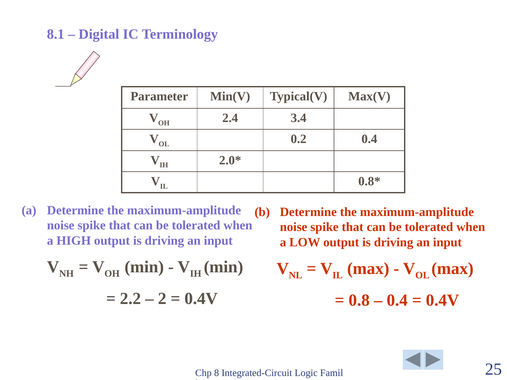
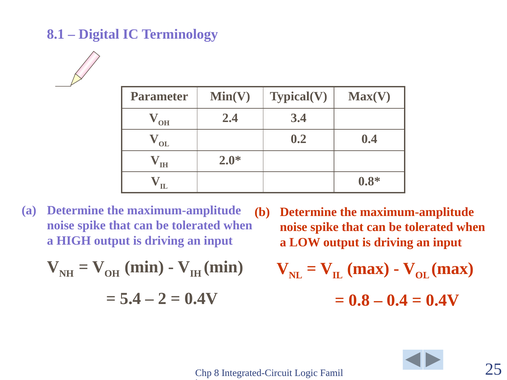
2.2: 2.2 -> 5.4
